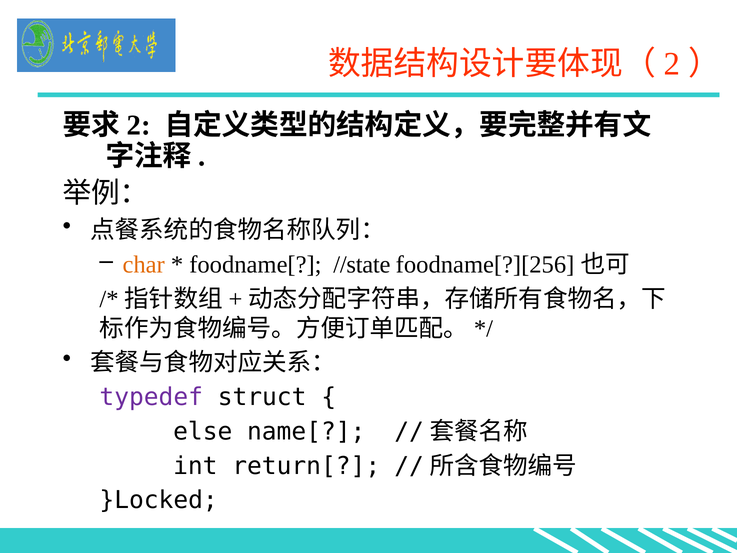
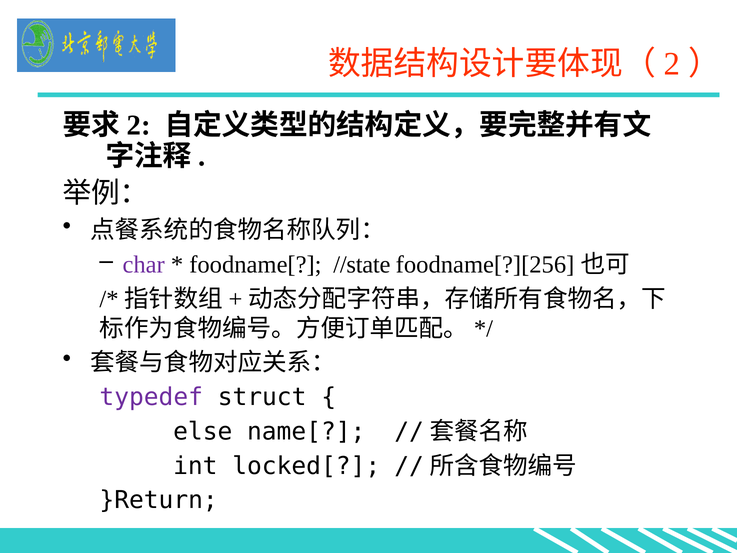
char colour: orange -> purple
return[: return[ -> locked[
}Locked: }Locked -> }Return
